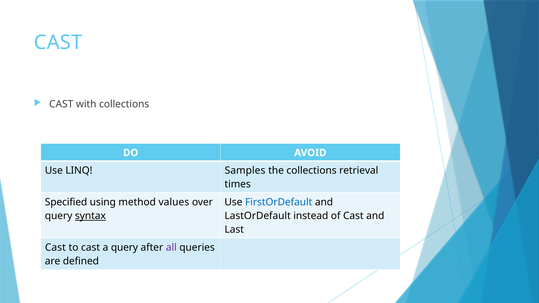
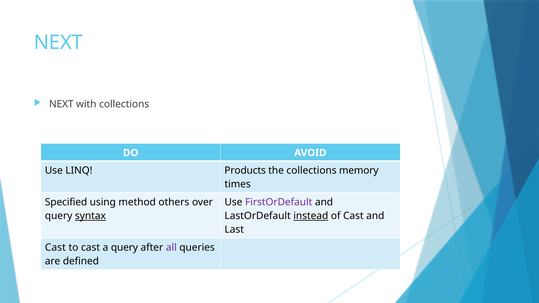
CAST at (58, 43): CAST -> NEXT
CAST at (61, 104): CAST -> NEXT
Samples: Samples -> Products
retrieval: retrieval -> memory
values: values -> others
FirstOrDefault colour: blue -> purple
instead underline: none -> present
